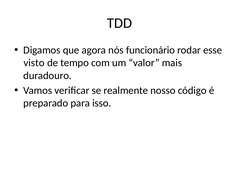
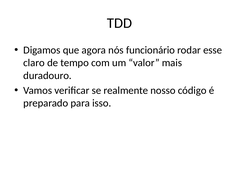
visto: visto -> claro
